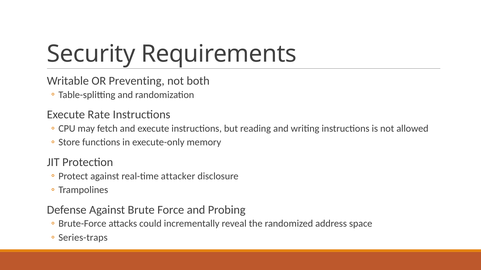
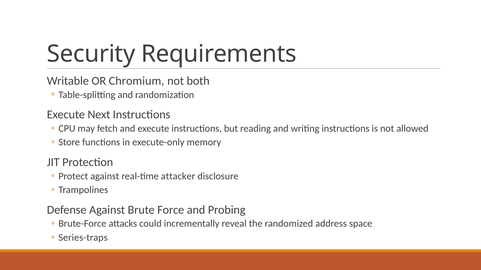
Preventing: Preventing -> Chromium
Rate: Rate -> Next
